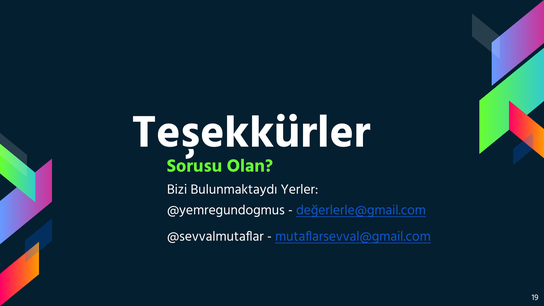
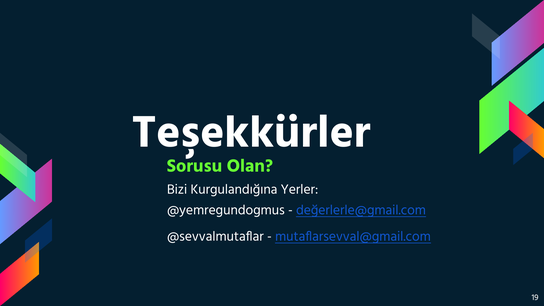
Bulunmaktaydı: Bulunmaktaydı -> Kurgulandığına
